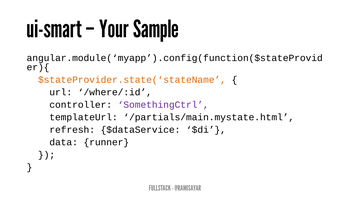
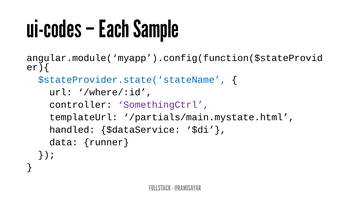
ui-smart: ui-smart -> ui-codes
Your: Your -> Each
$stateProvider.state(‘stateName colour: orange -> blue
refresh: refresh -> handled
